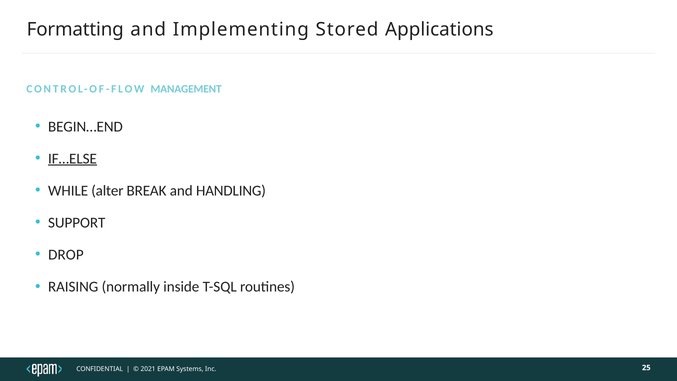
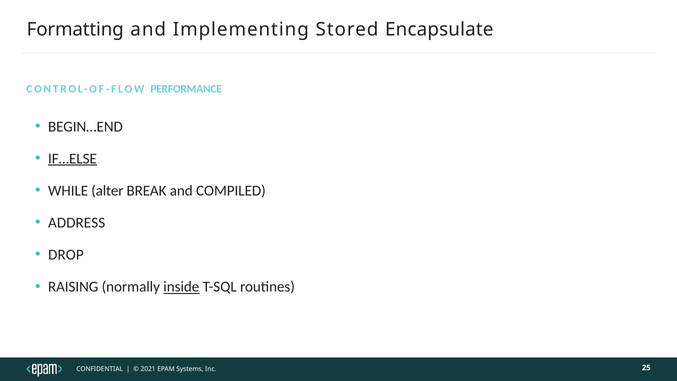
Applications: Applications -> Encapsulate
MANAGEMENT: MANAGEMENT -> PERFORMANCE
HANDLING: HANDLING -> COMPILED
SUPPORT: SUPPORT -> ADDRESS
inside underline: none -> present
